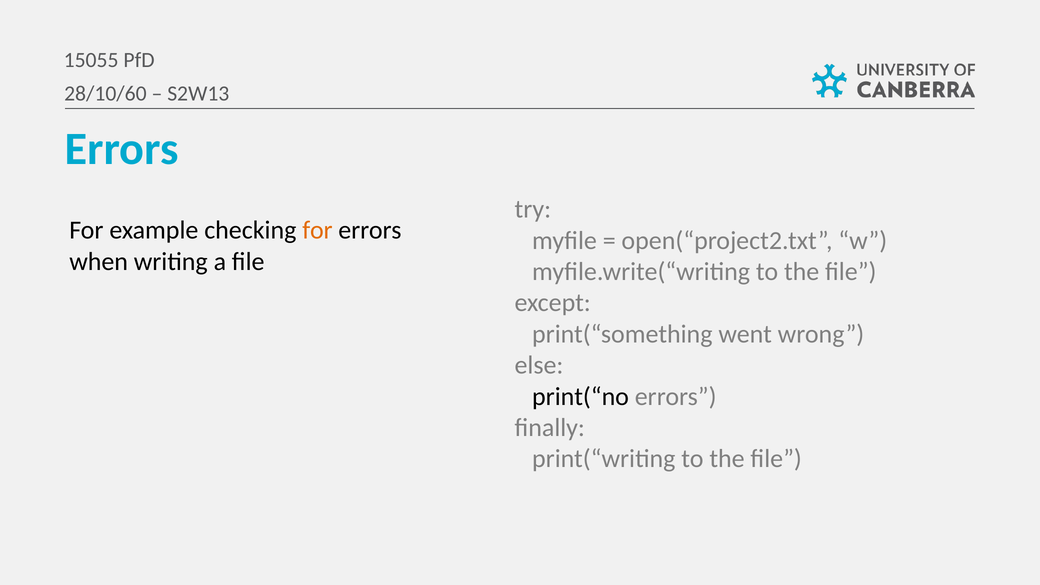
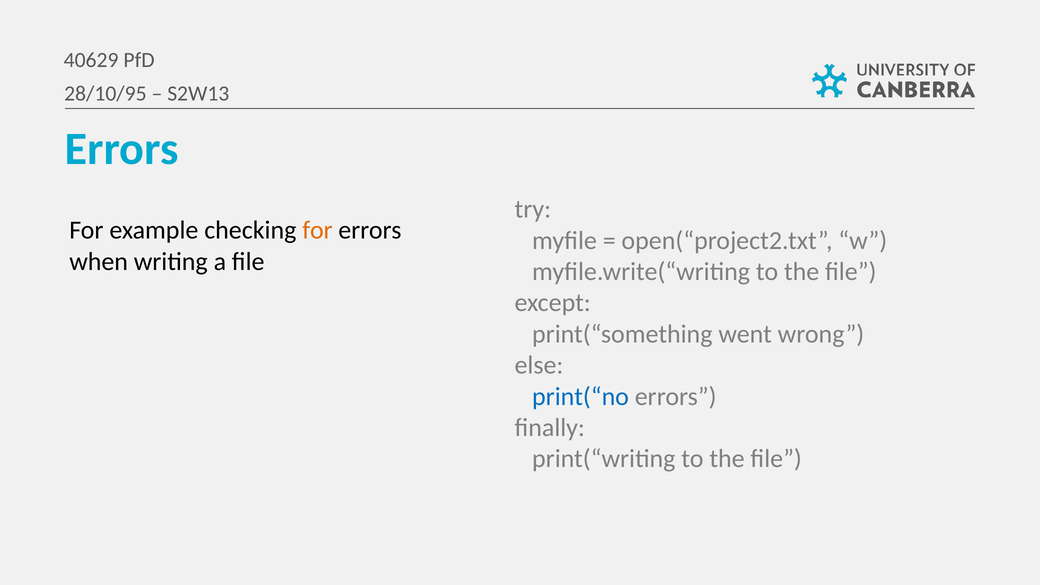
15055: 15055 -> 40629
28/10/60: 28/10/60 -> 28/10/95
print(“no colour: black -> blue
